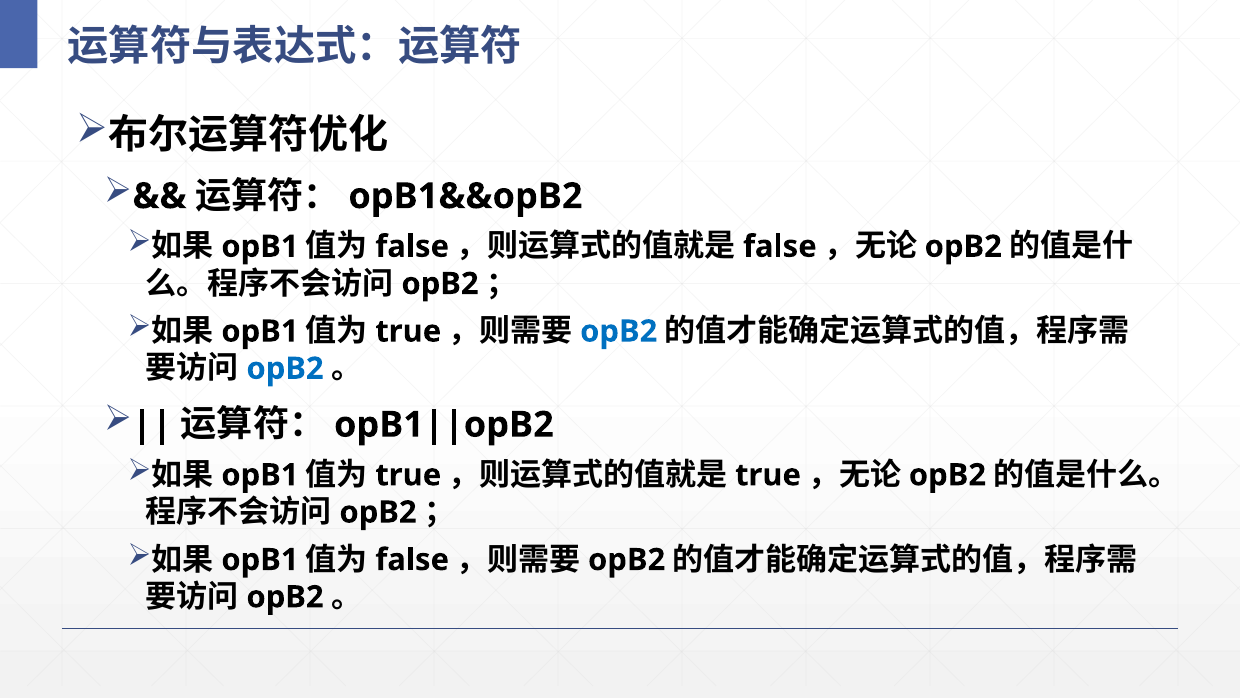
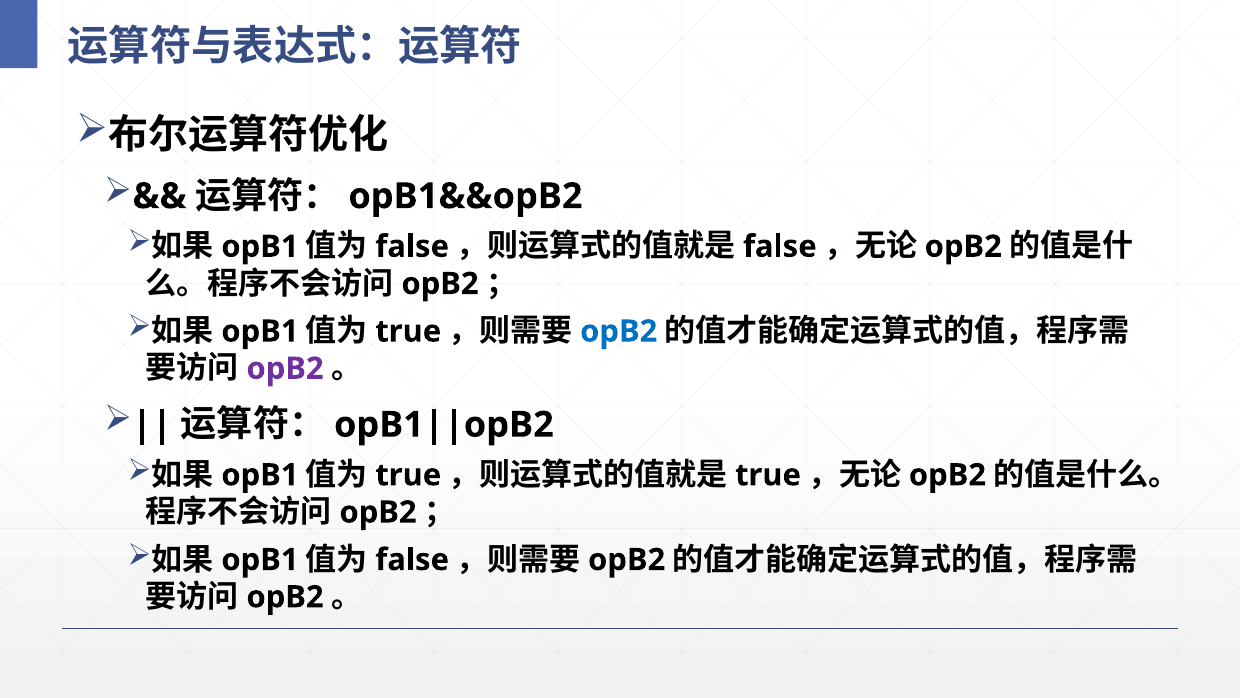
opB2 at (285, 368) colour: blue -> purple
